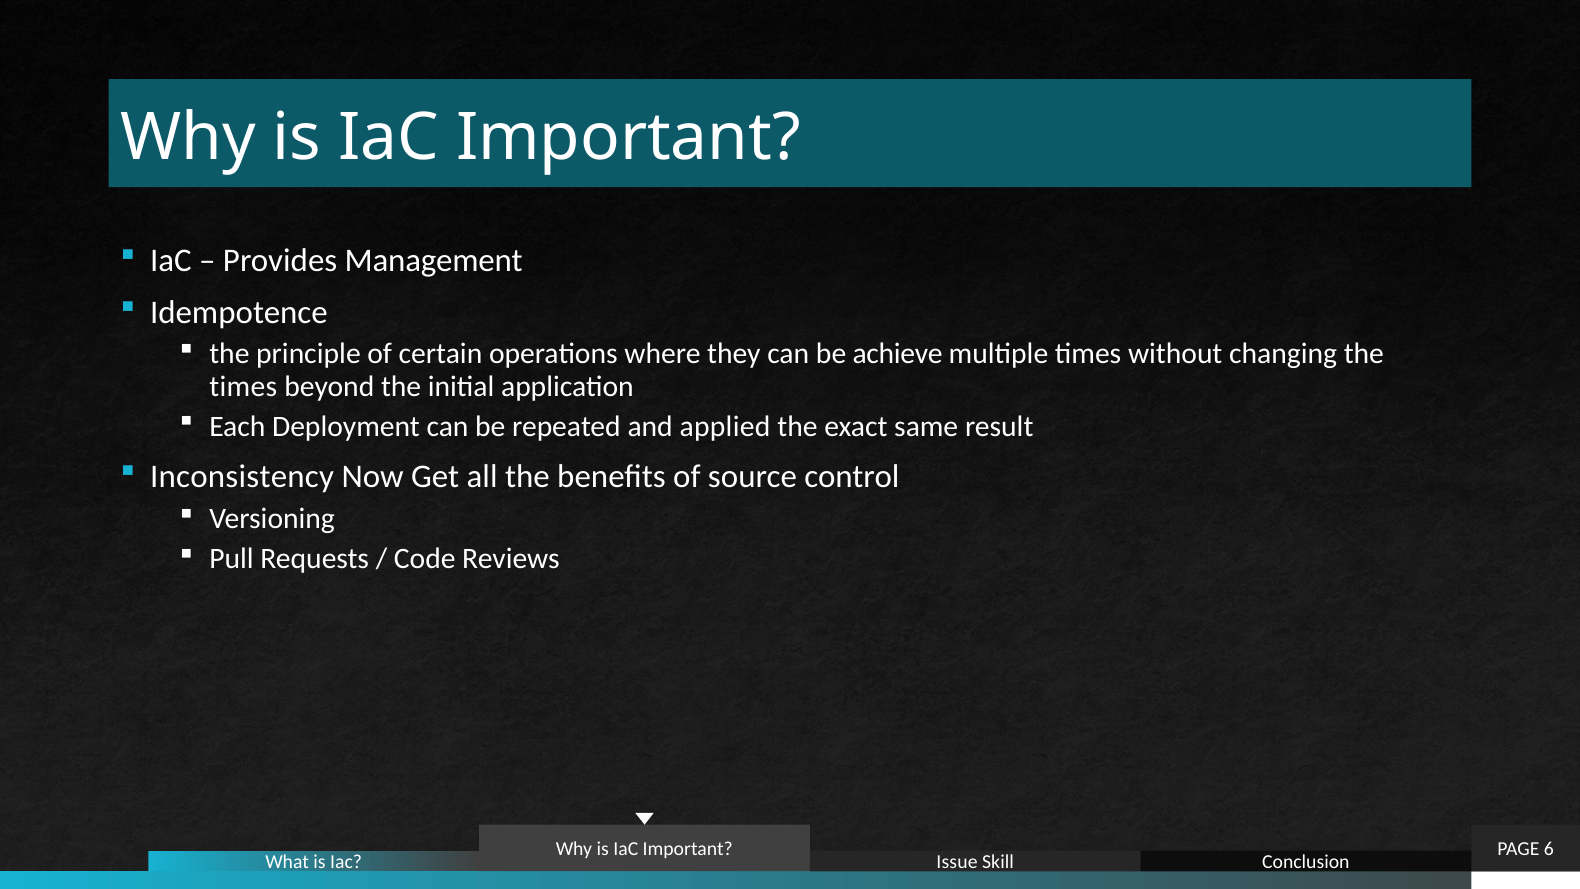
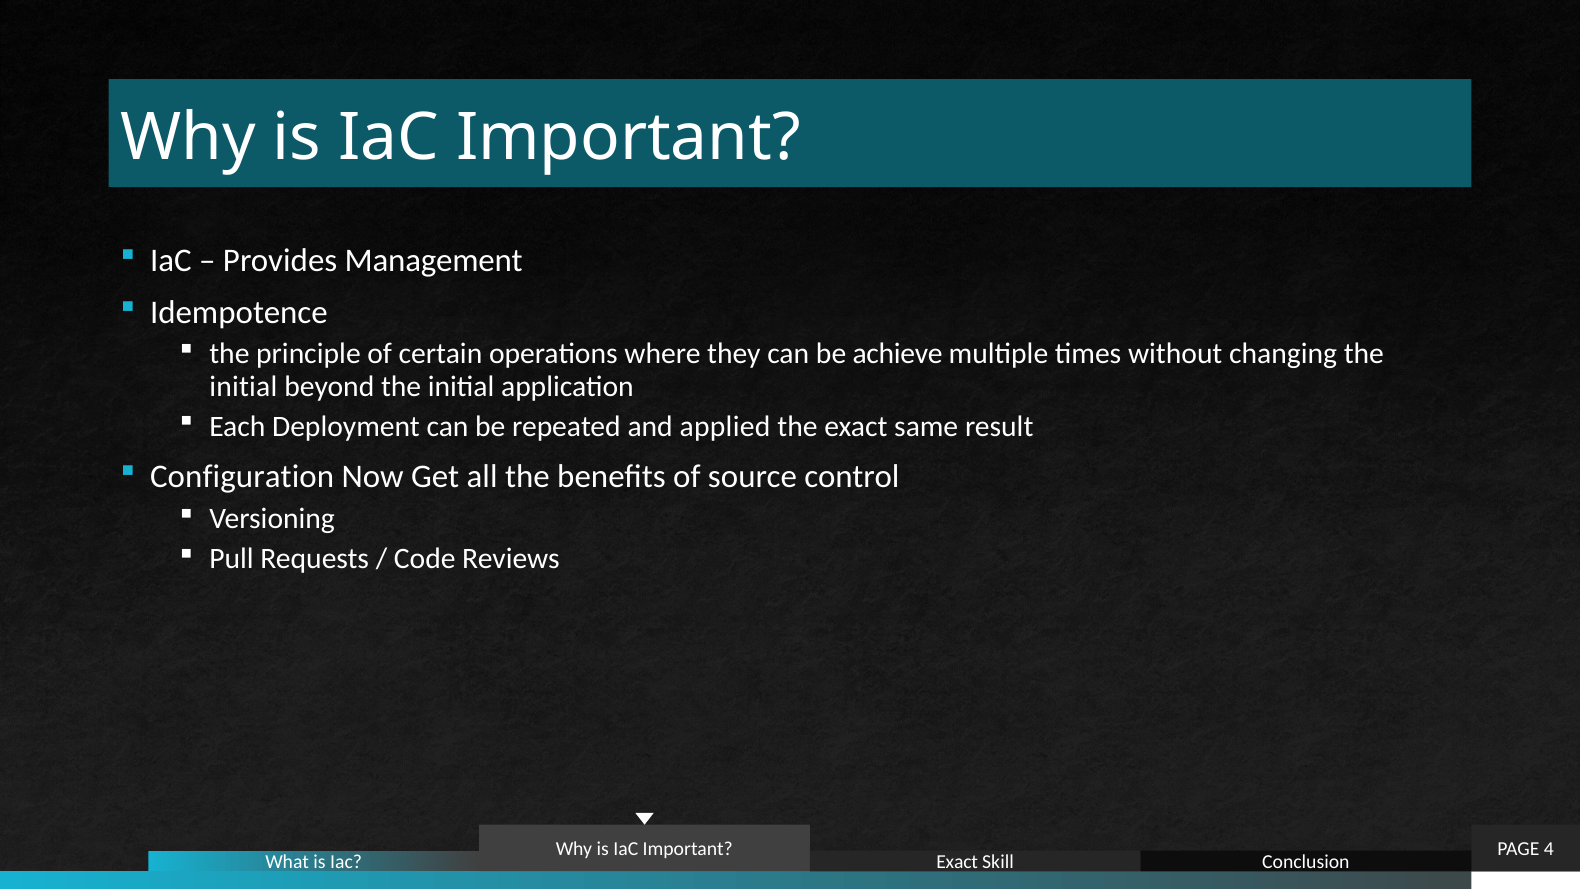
times at (243, 386): times -> initial
Inconsistency: Inconsistency -> Configuration
6: 6 -> 4
Issue at (957, 862): Issue -> Exact
